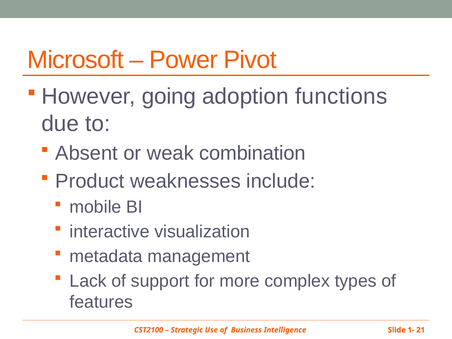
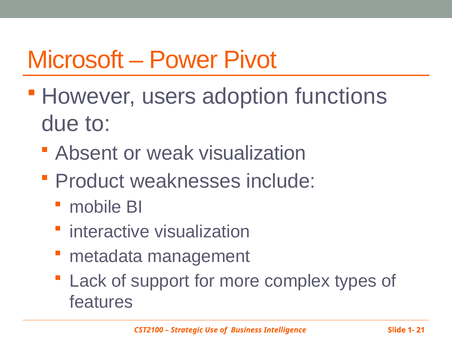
going: going -> users
weak combination: combination -> visualization
